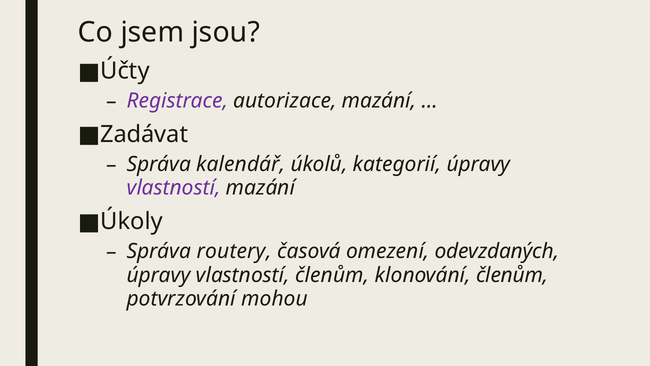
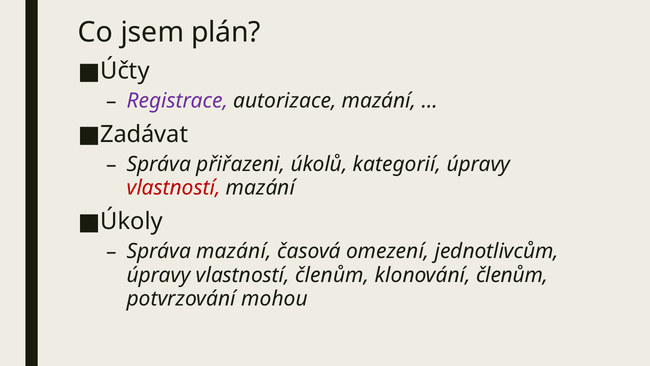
jsou: jsou -> plán
kalendář: kalendář -> přiřazeni
vlastností at (174, 188) colour: purple -> red
Správa routery: routery -> mazání
odevzdaných: odevzdaných -> jednotlivcům
